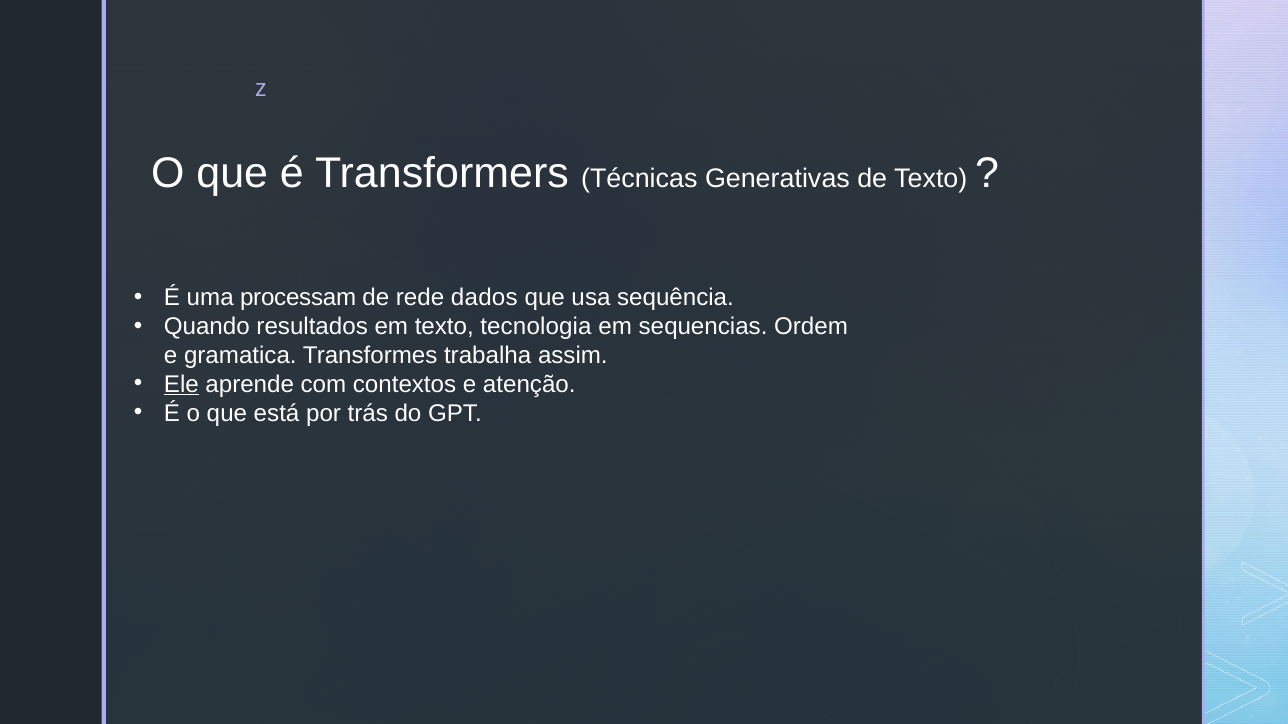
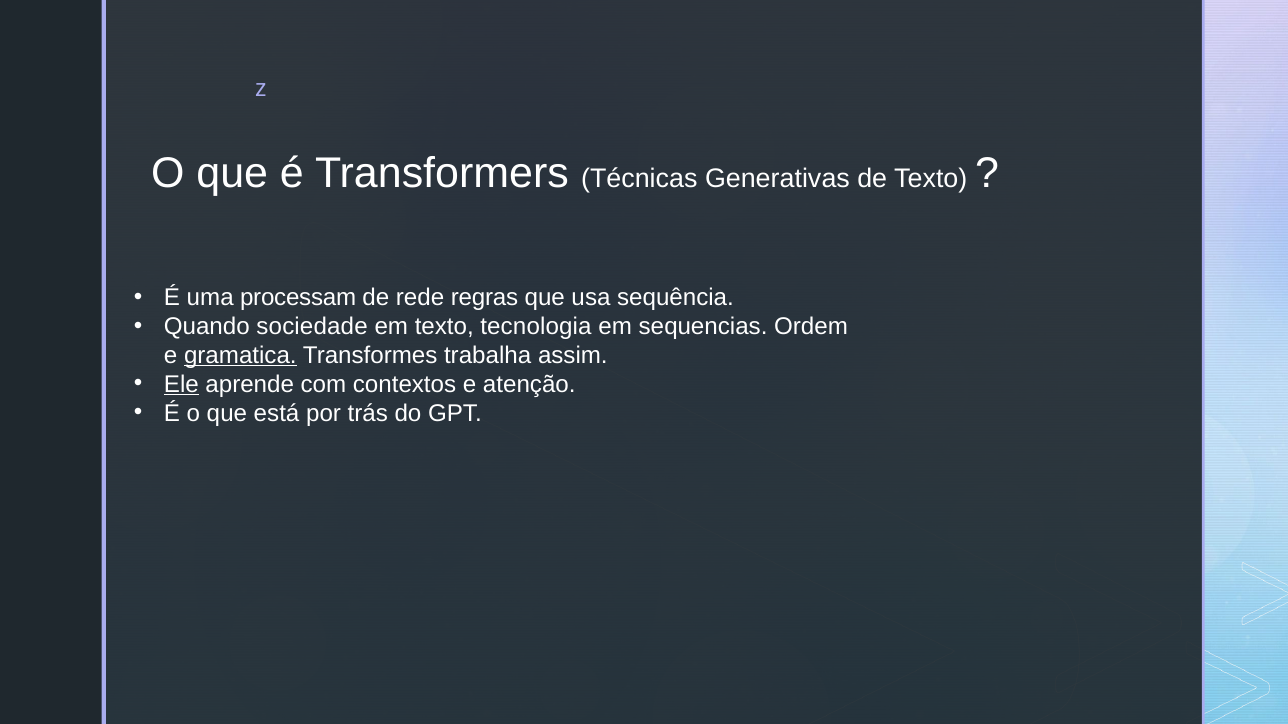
dados: dados -> regras
resultados: resultados -> sociedade
gramatica underline: none -> present
